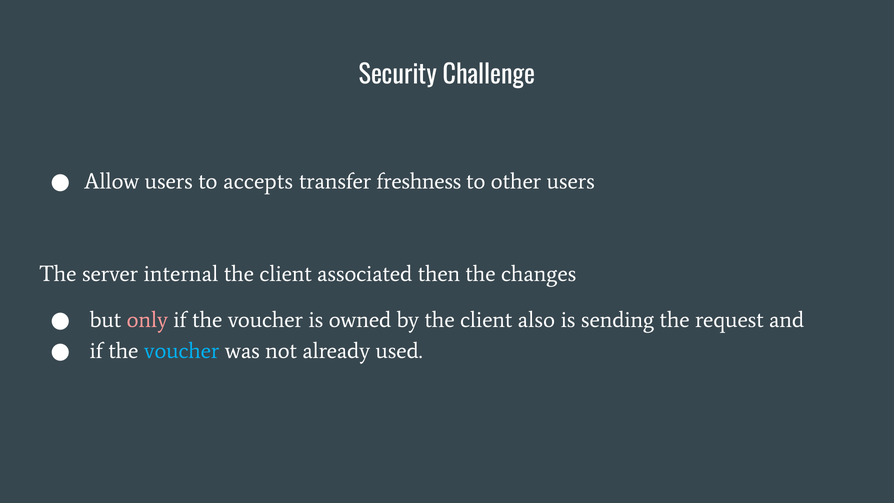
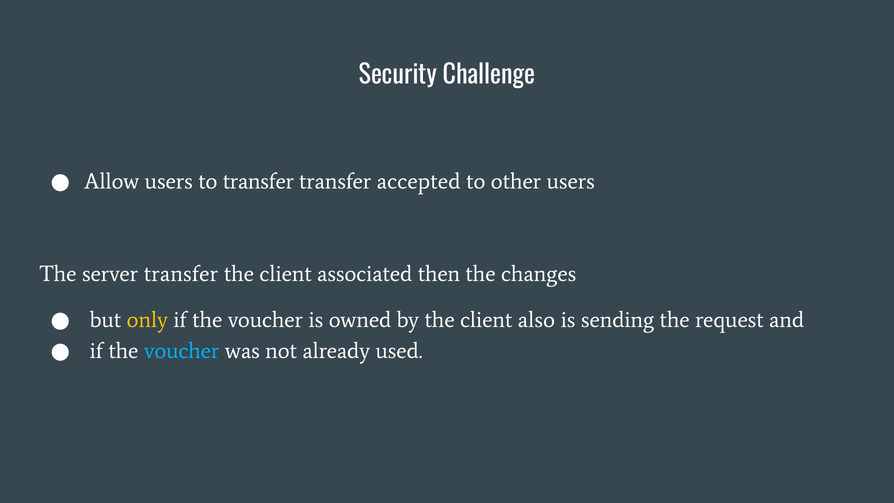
to accepts: accepts -> transfer
freshness: freshness -> accepted
server internal: internal -> transfer
only colour: pink -> yellow
